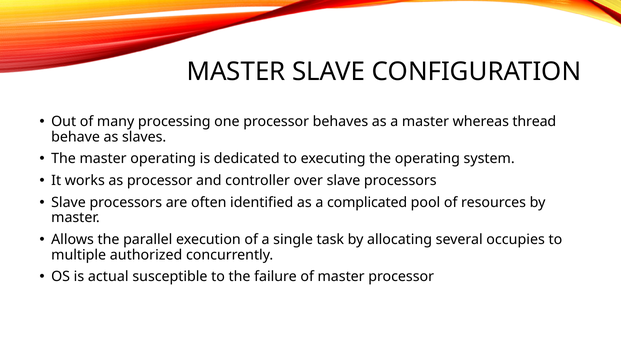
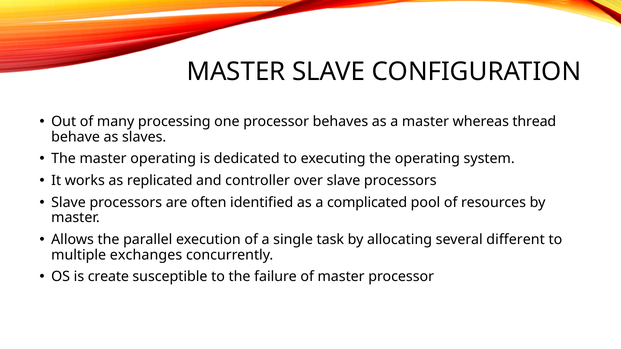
as processor: processor -> replicated
occupies: occupies -> different
authorized: authorized -> exchanges
actual: actual -> create
